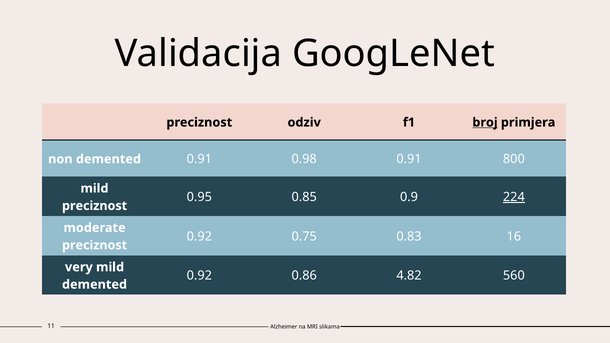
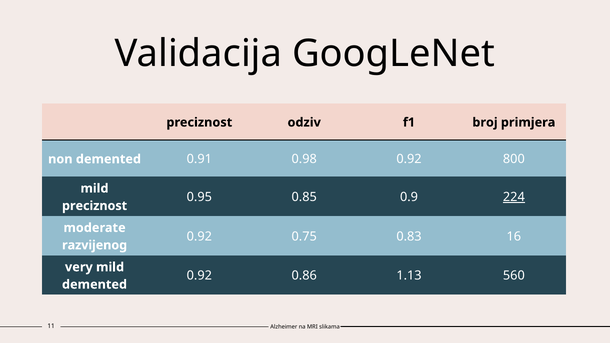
broj underline: present -> none
0.98 0.91: 0.91 -> 0.92
preciznost at (95, 245): preciznost -> razvijenog
4.82: 4.82 -> 1.13
